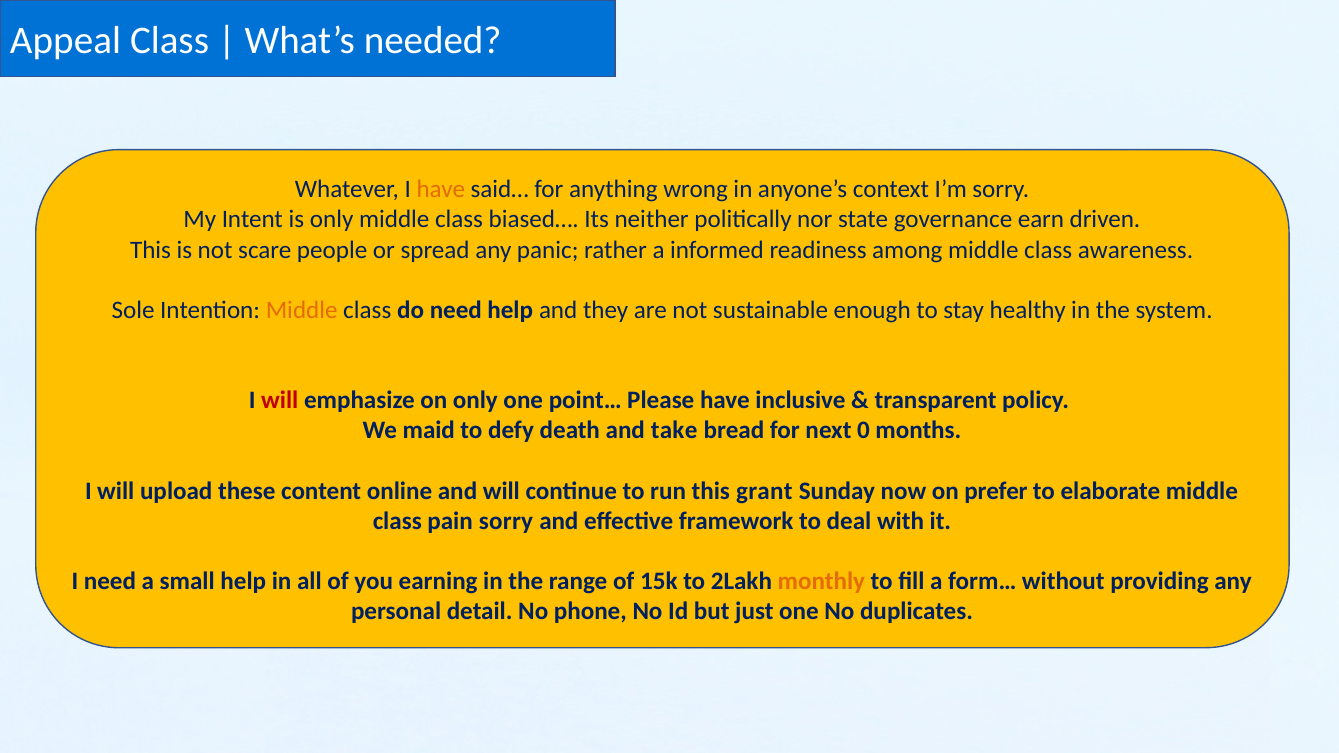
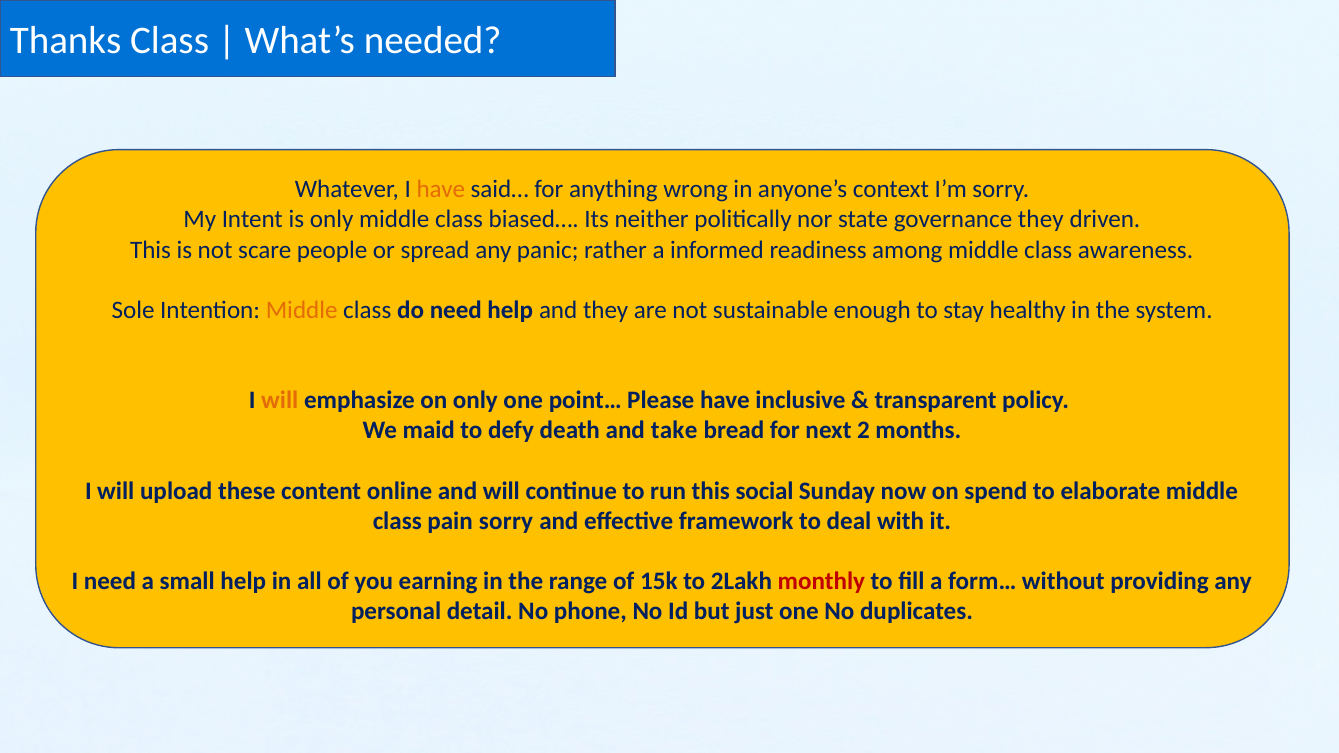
Appeal: Appeal -> Thanks
governance earn: earn -> they
will at (280, 400) colour: red -> orange
0: 0 -> 2
grant: grant -> social
prefer: prefer -> spend
monthly colour: orange -> red
